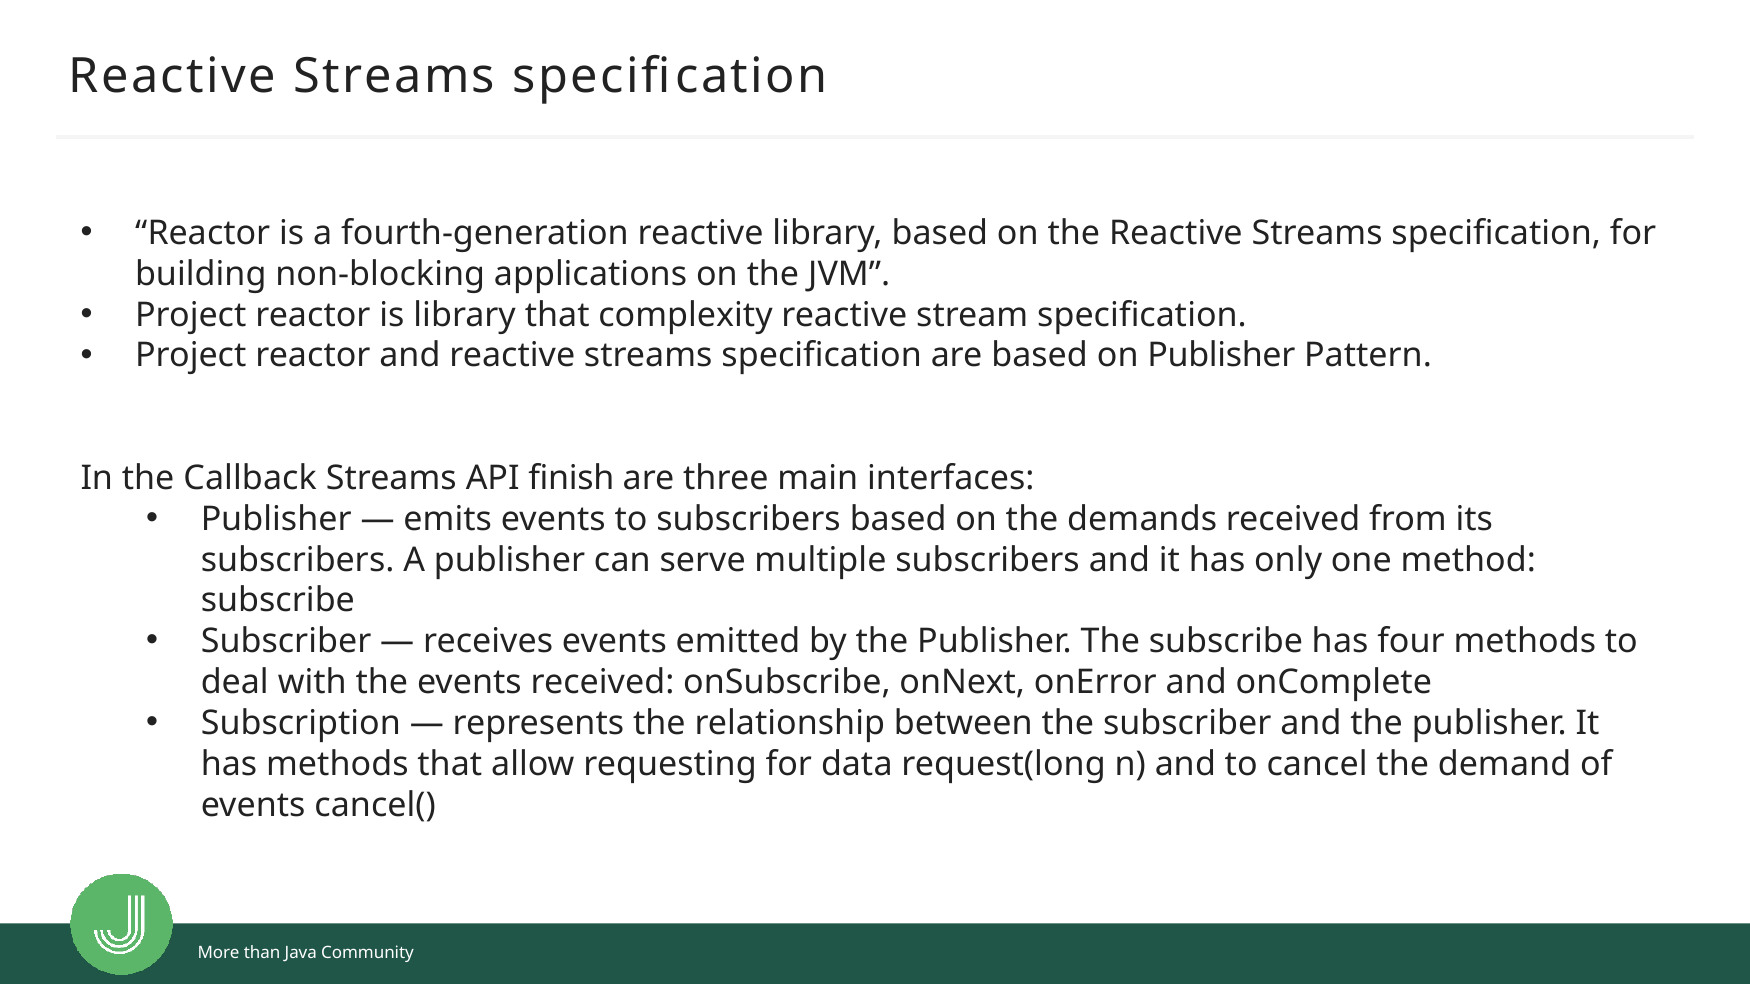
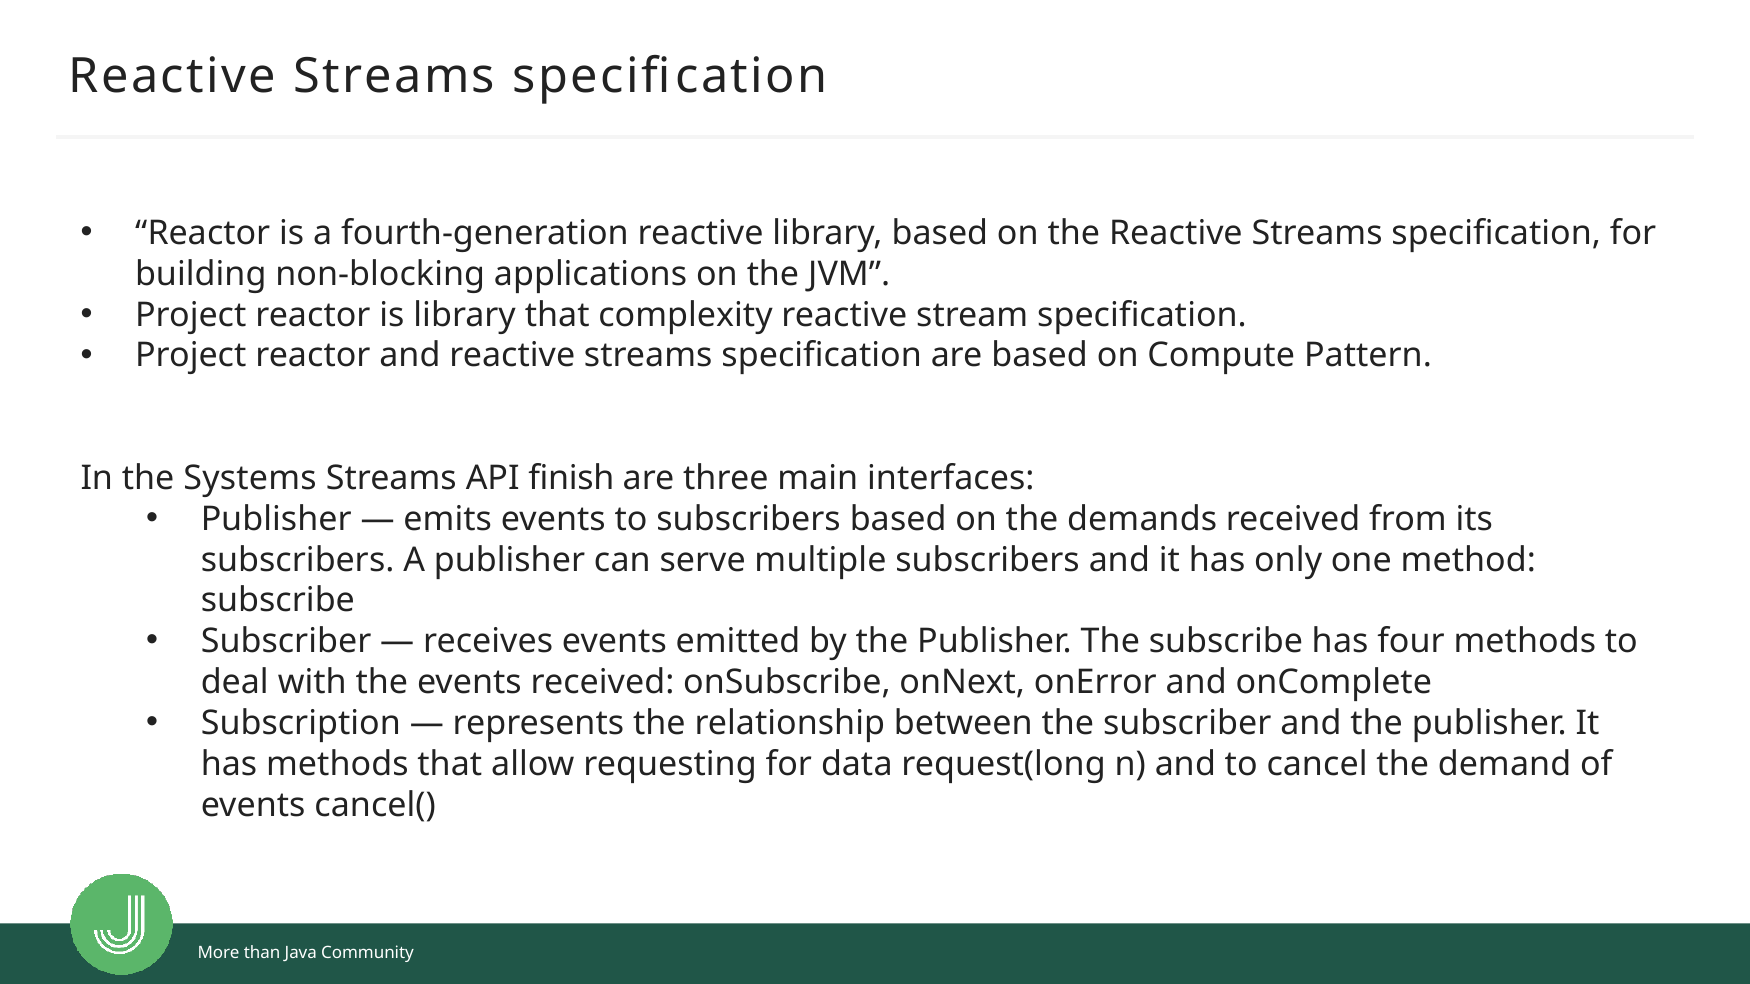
on Publisher: Publisher -> Compute
Callback: Callback -> Systems
